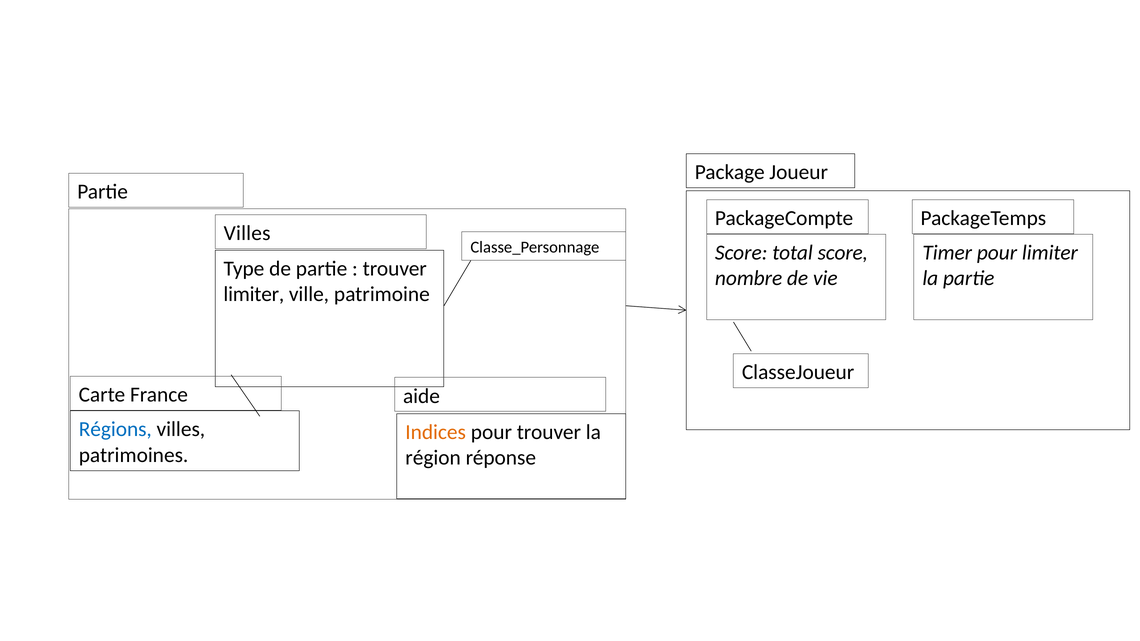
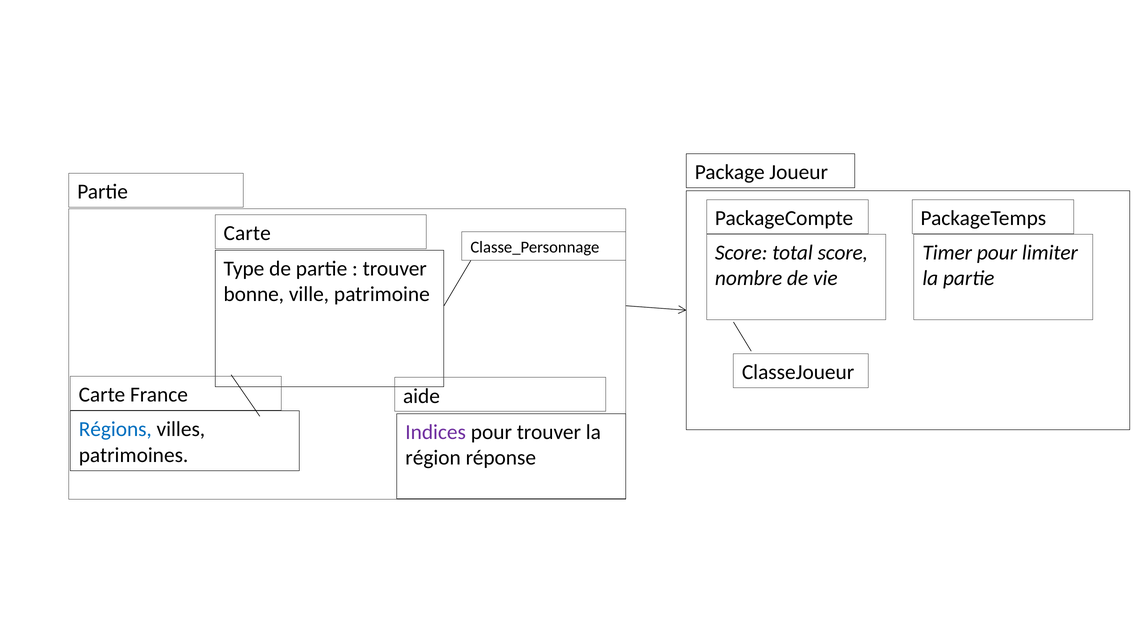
Villes at (247, 233): Villes -> Carte
limiter at (254, 294): limiter -> bonne
Indices colour: orange -> purple
